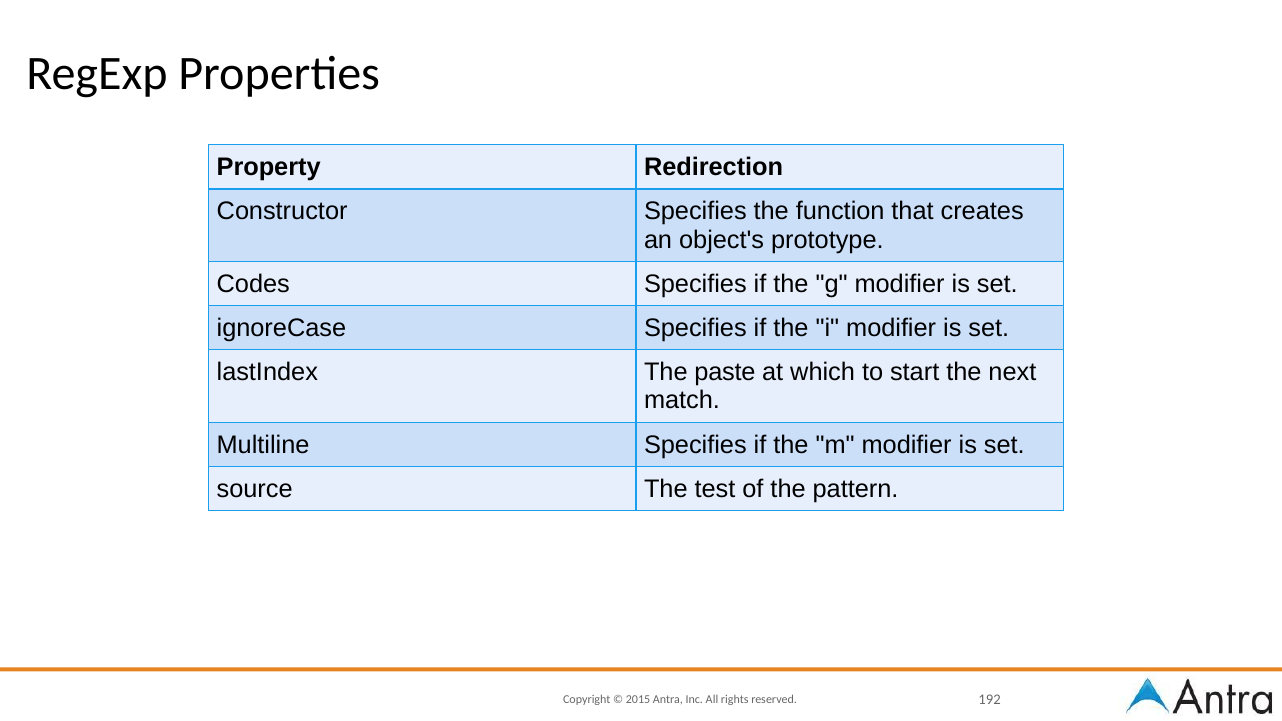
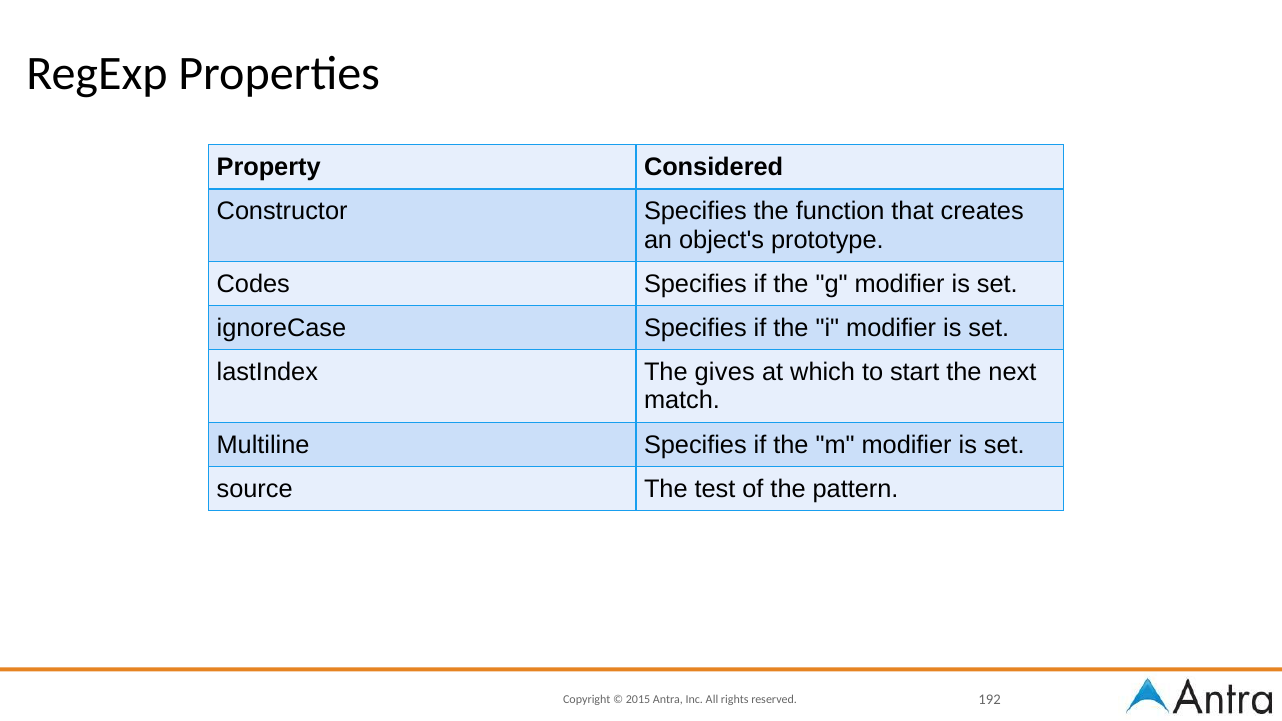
Redirection: Redirection -> Considered
paste: paste -> gives
